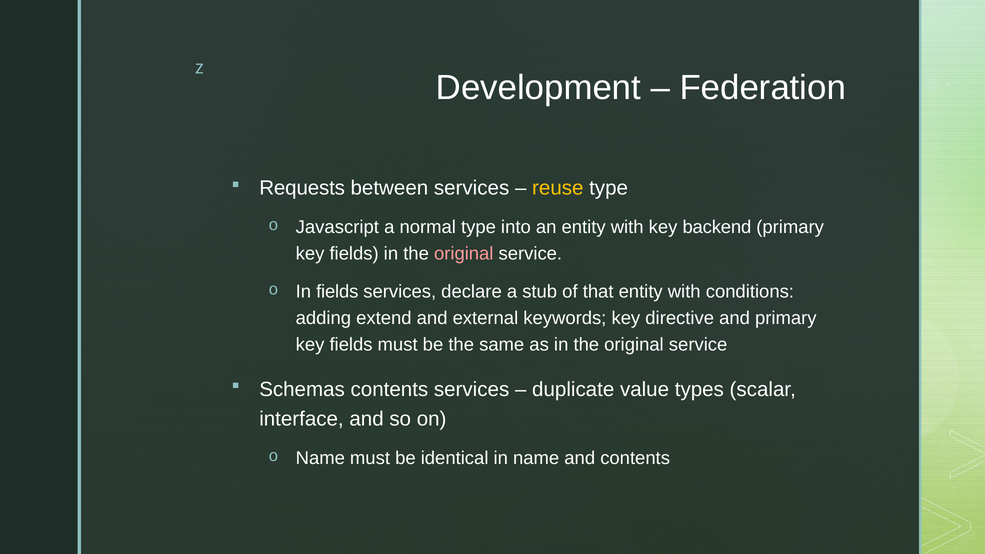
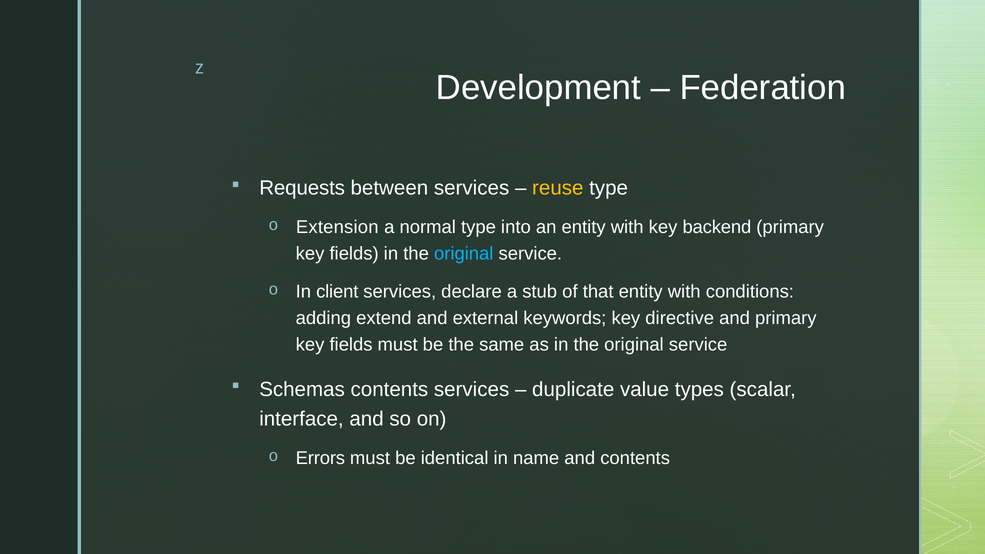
Javascript: Javascript -> Extension
original at (464, 254) colour: pink -> light blue
In fields: fields -> client
Name at (320, 458): Name -> Errors
